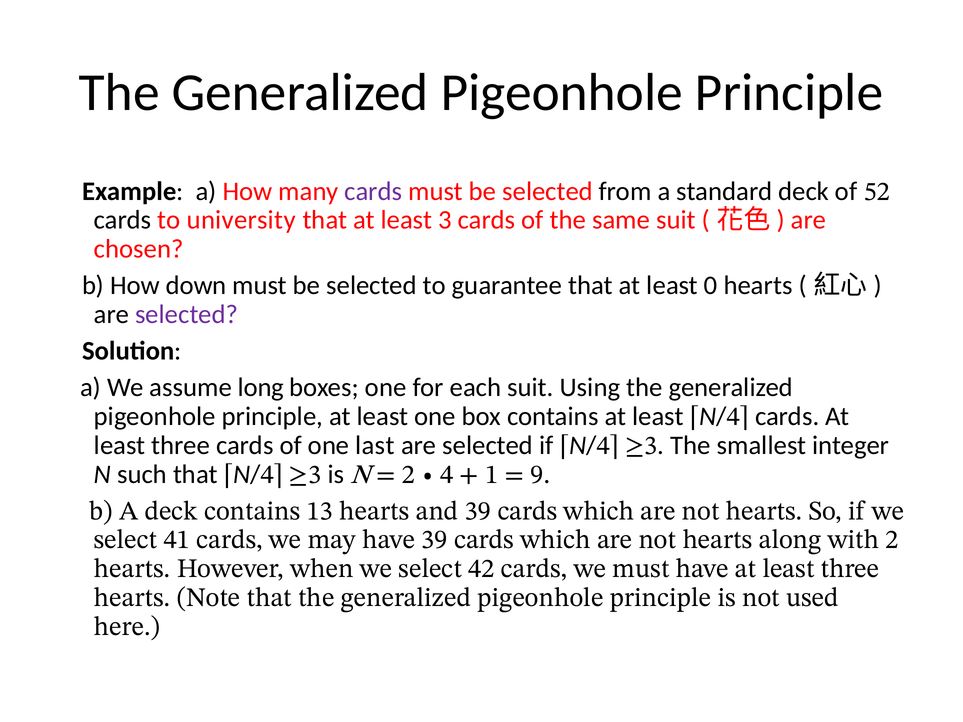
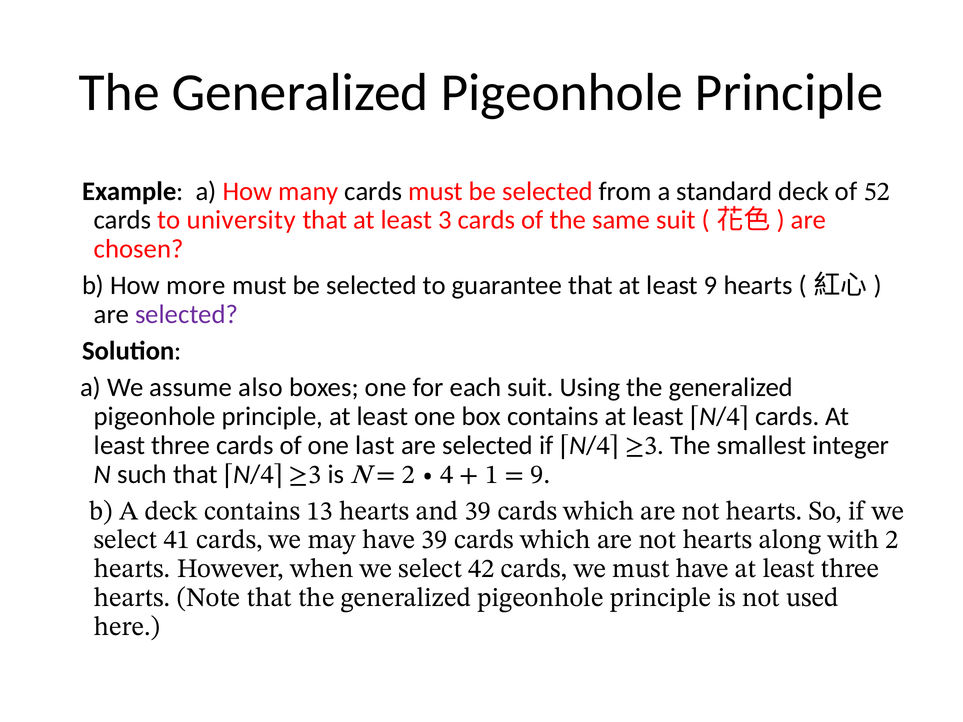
cards at (373, 191) colour: purple -> black
down: down -> more
least 0: 0 -> 9
long: long -> also
